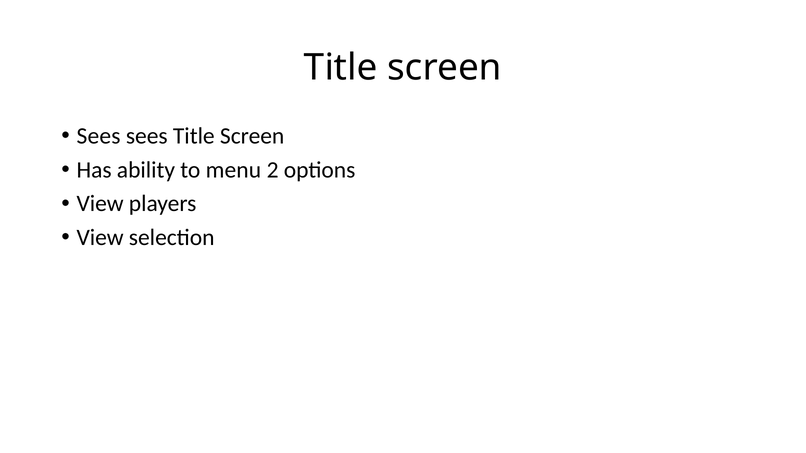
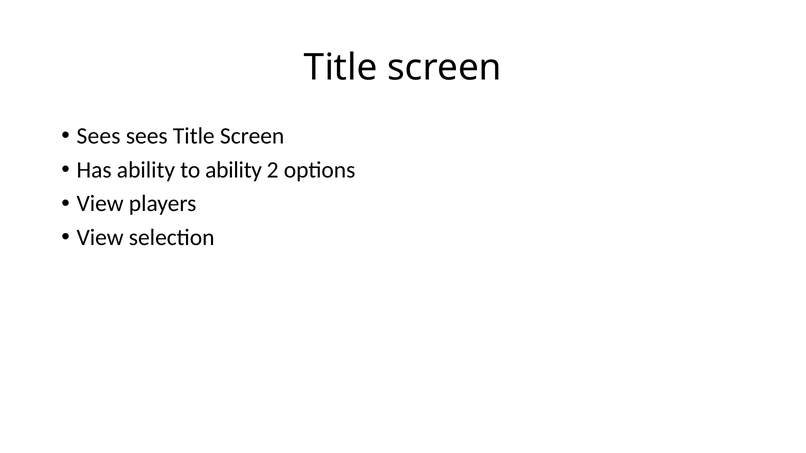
to menu: menu -> ability
